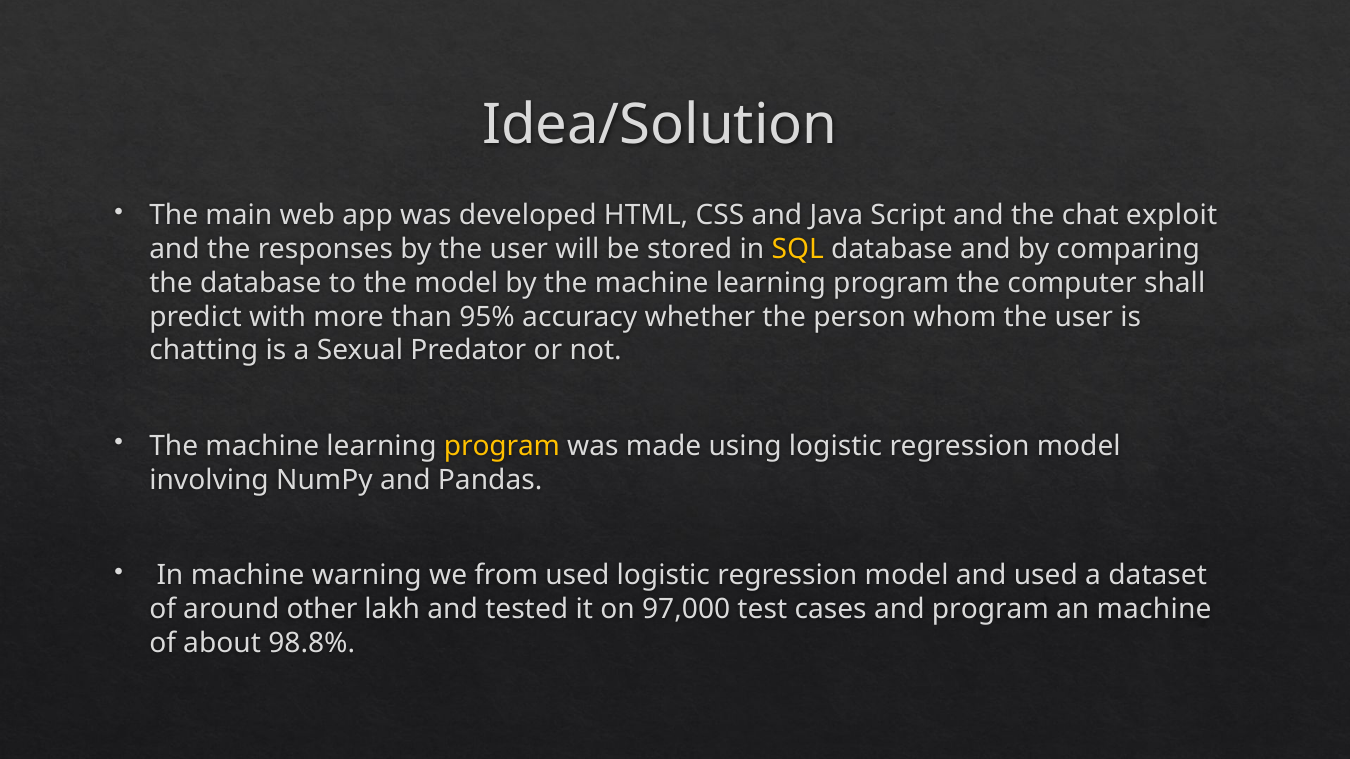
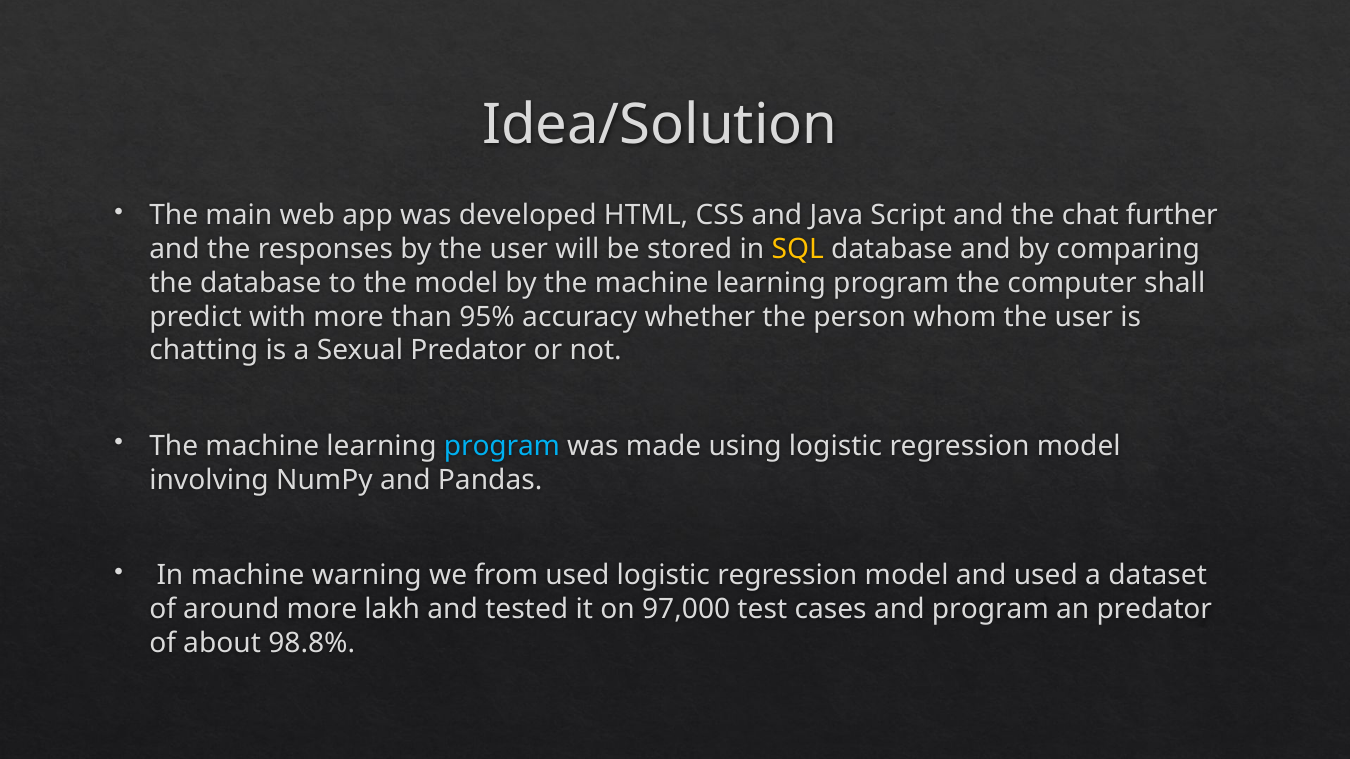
exploit: exploit -> further
program at (502, 446) colour: yellow -> light blue
around other: other -> more
an machine: machine -> predator
